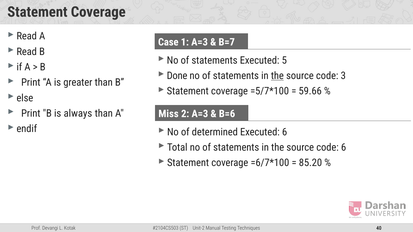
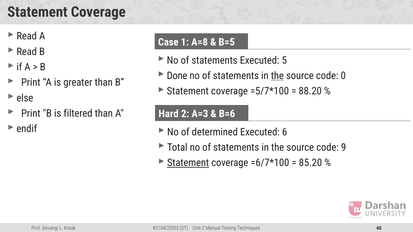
1 A=3: A=3 -> A=8
B=7: B=7 -> B=5
3: 3 -> 0
59.66: 59.66 -> 88.20
always: always -> filtered
Miss: Miss -> Hard
code 6: 6 -> 9
Statement at (188, 163) underline: none -> present
